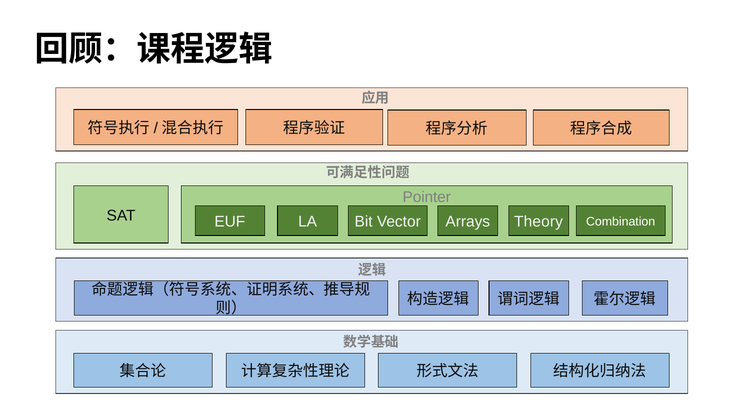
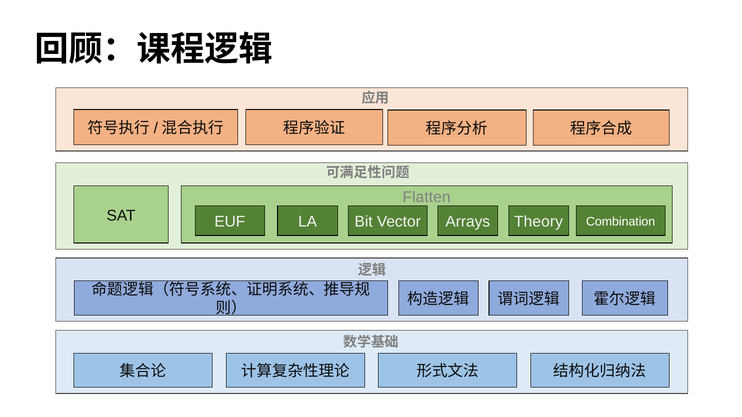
Pointer: Pointer -> Flatten
